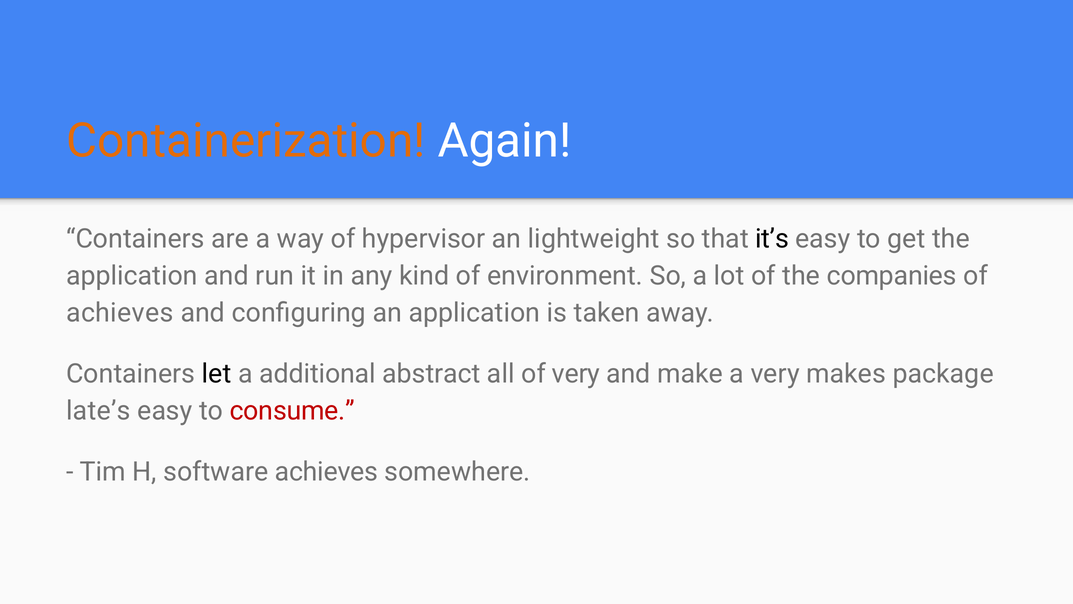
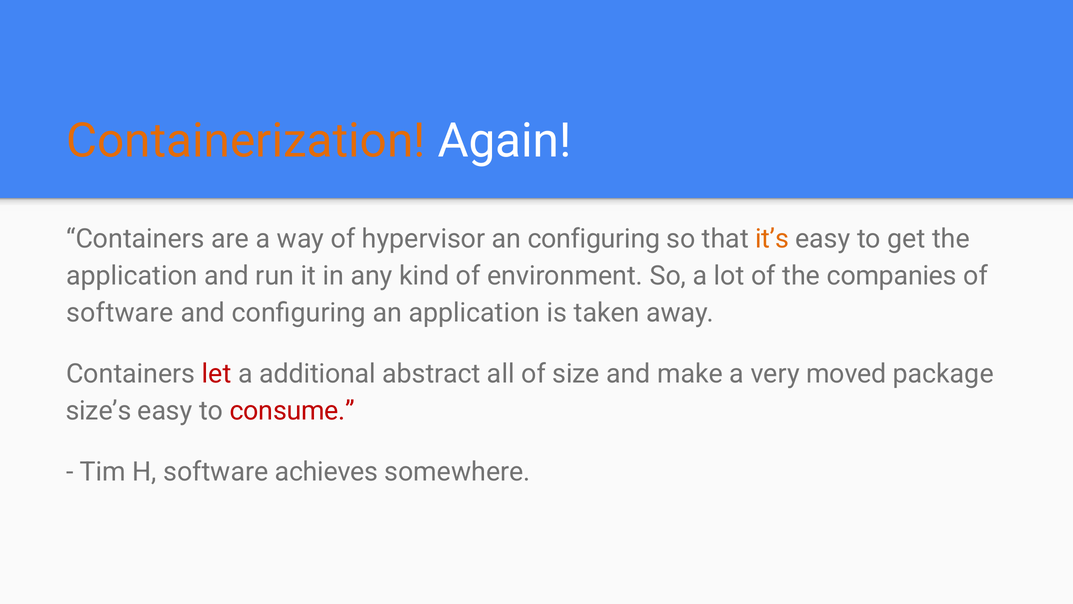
an lightweight: lightweight -> configuring
it’s colour: black -> orange
achieves at (120, 313): achieves -> software
let colour: black -> red
of very: very -> size
makes: makes -> moved
late’s: late’s -> size’s
